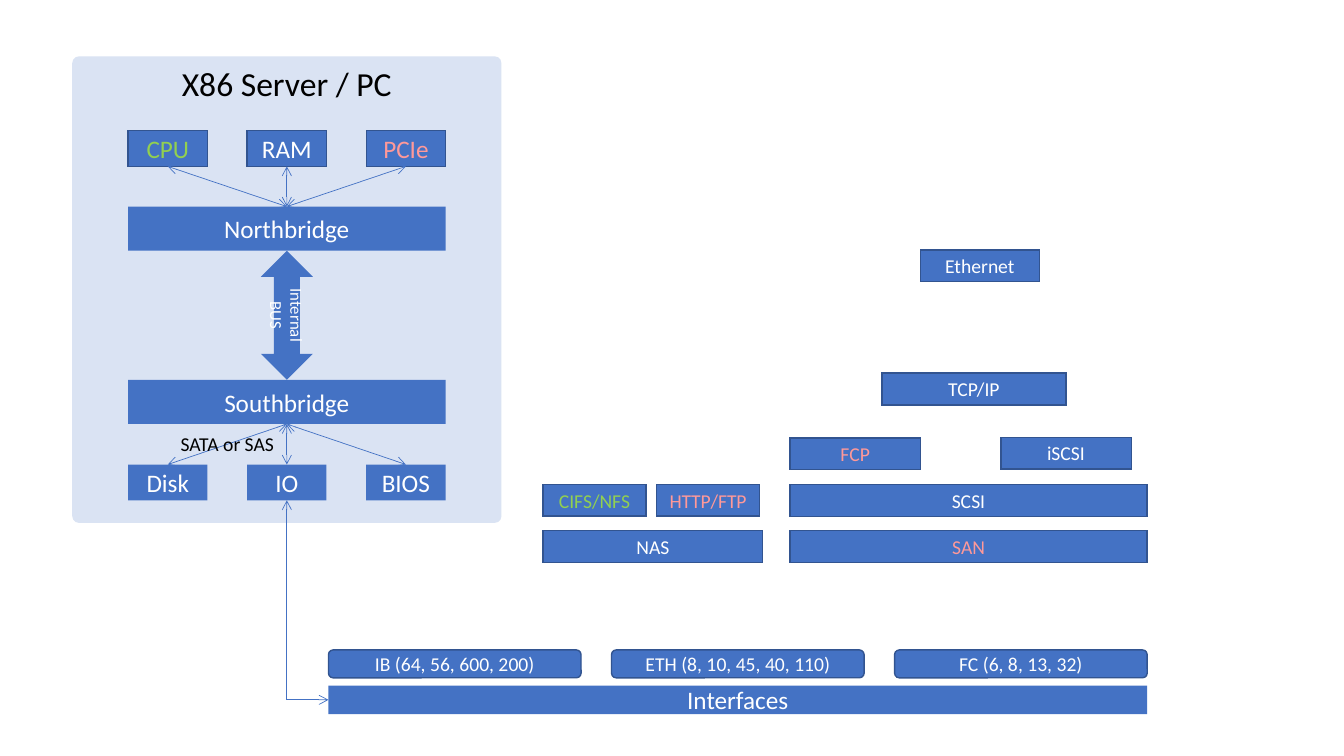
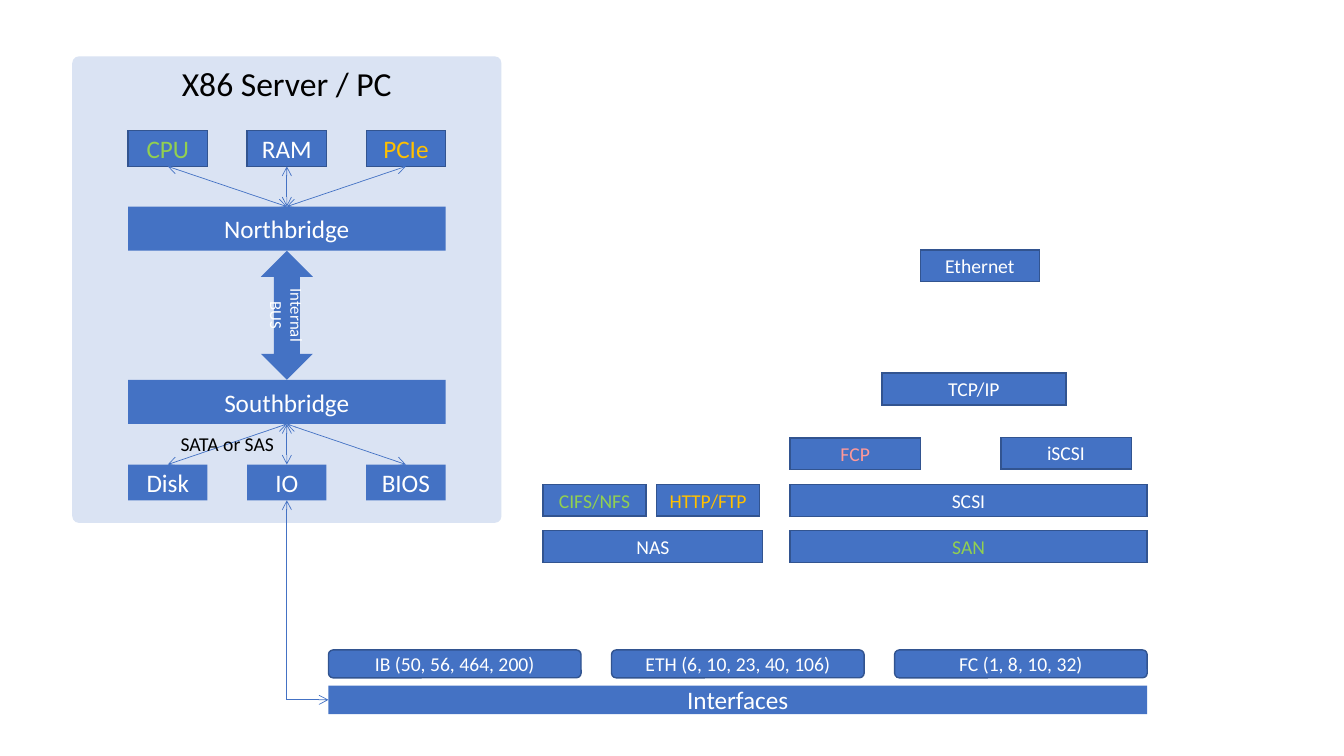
PCIe colour: pink -> yellow
HTTP/FTP colour: pink -> yellow
SAN colour: pink -> light green
64: 64 -> 50
600: 600 -> 464
ETH 8: 8 -> 6
45: 45 -> 23
110: 110 -> 106
6: 6 -> 1
8 13: 13 -> 10
